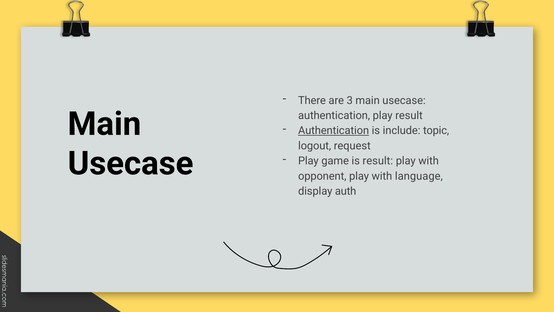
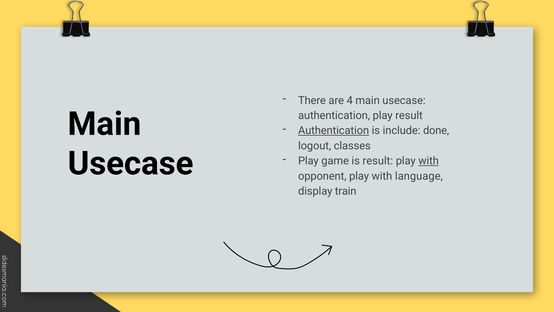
3: 3 -> 4
topic: topic -> done
request: request -> classes
with at (429, 161) underline: none -> present
auth: auth -> train
